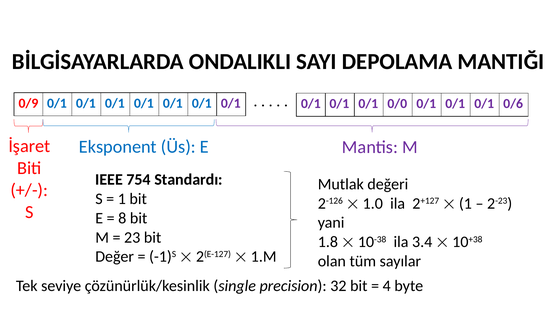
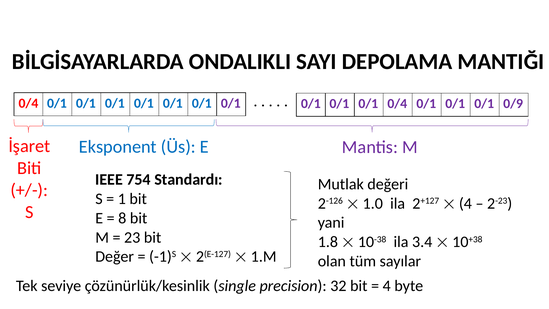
0/9 at (28, 103): 0/9 -> 0/4
0/1 0/0: 0/0 -> 0/4
0/6: 0/6 -> 0/9
1 at (465, 203): 1 -> 4
